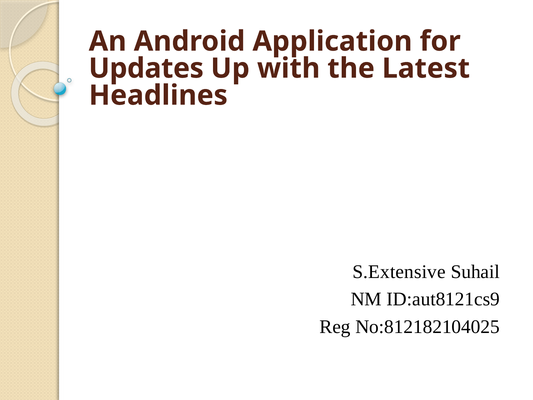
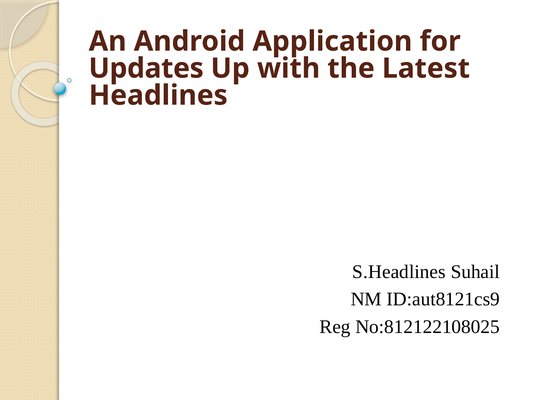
S.Extensive: S.Extensive -> S.Headlines
No:812182104025: No:812182104025 -> No:812122108025
